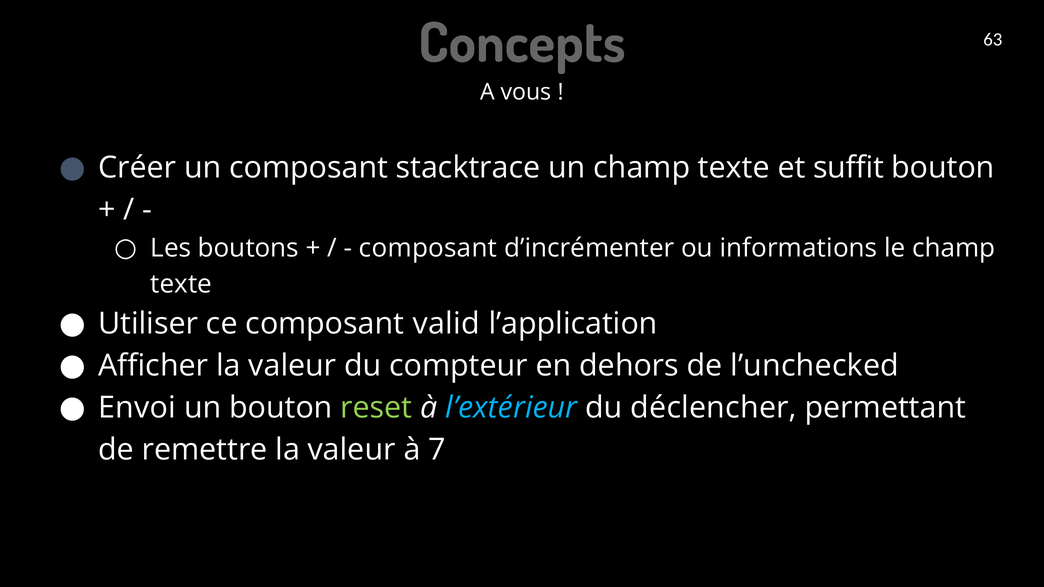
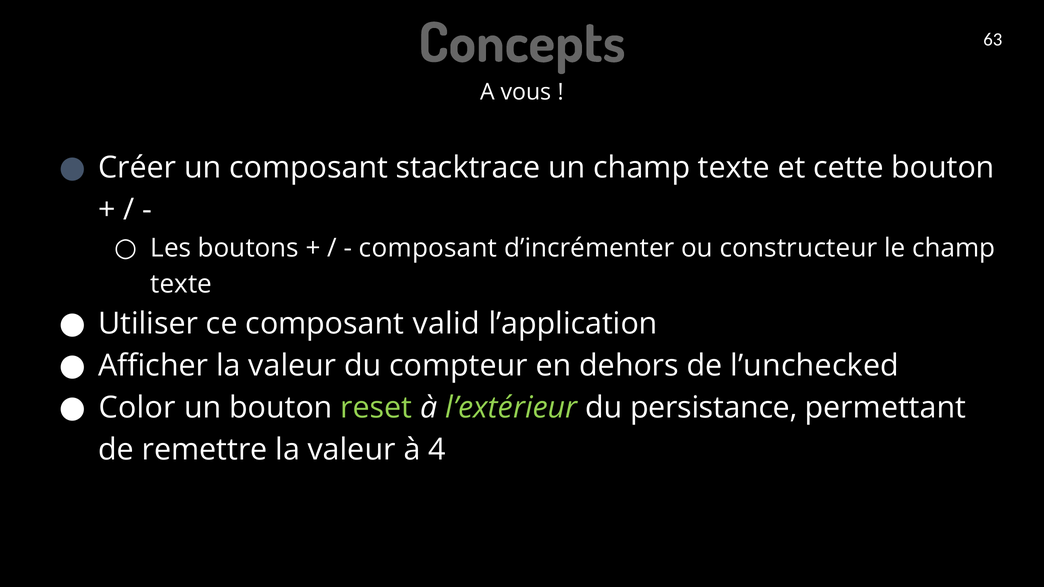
suffit: suffit -> cette
informations: informations -> constructeur
Envoi: Envoi -> Color
l’extérieur colour: light blue -> light green
déclencher: déclencher -> persistance
7: 7 -> 4
